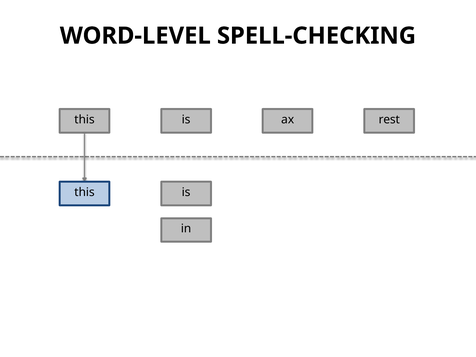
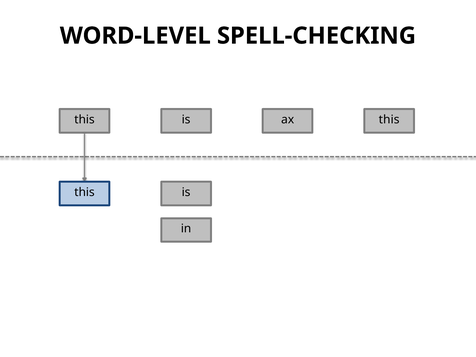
ax rest: rest -> this
